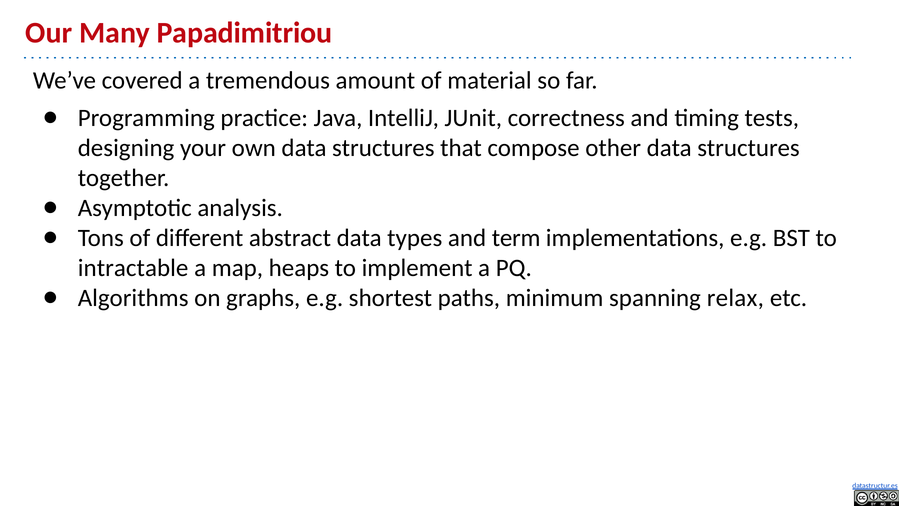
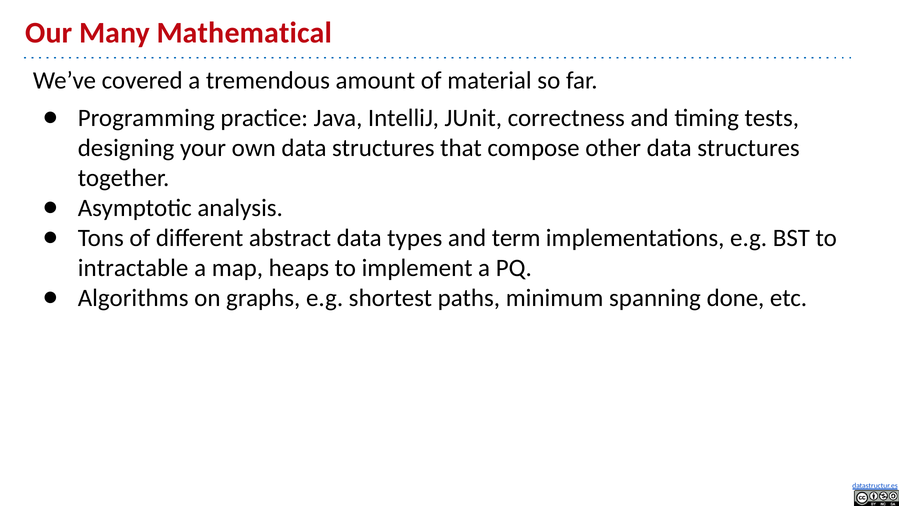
Papadimitriou: Papadimitriou -> Mathematical
relax: relax -> done
